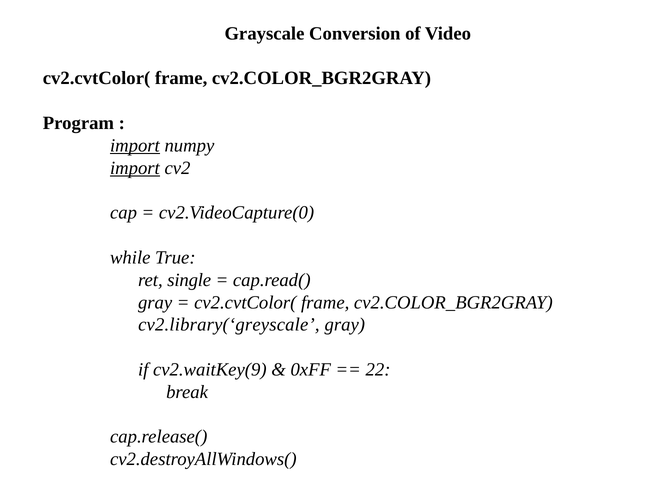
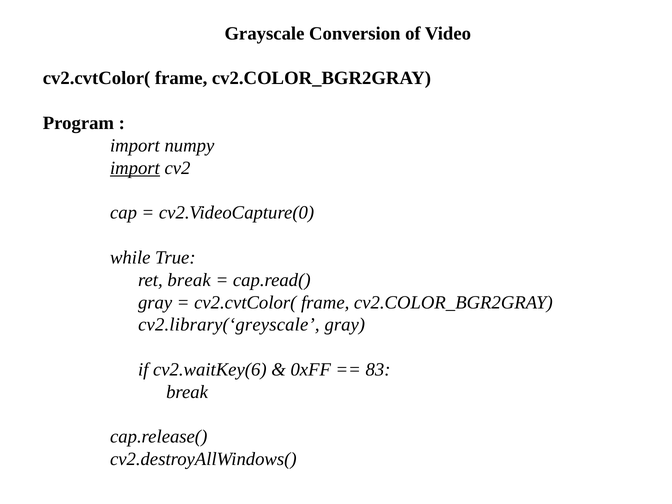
import at (135, 146) underline: present -> none
ret single: single -> break
cv2.waitKey(9: cv2.waitKey(9 -> cv2.waitKey(6
22: 22 -> 83
